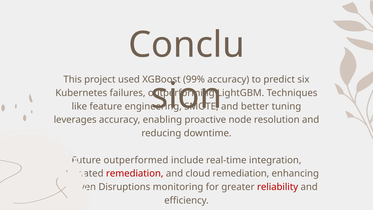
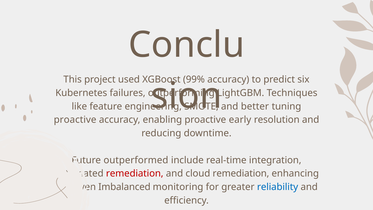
leverages at (75, 120): leverages -> proactive
node: node -> early
Disruptions: Disruptions -> Imbalanced
reliability colour: red -> blue
